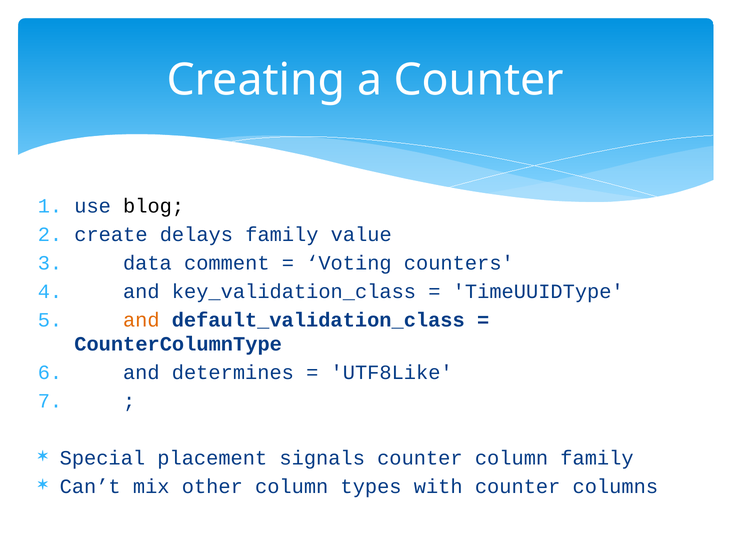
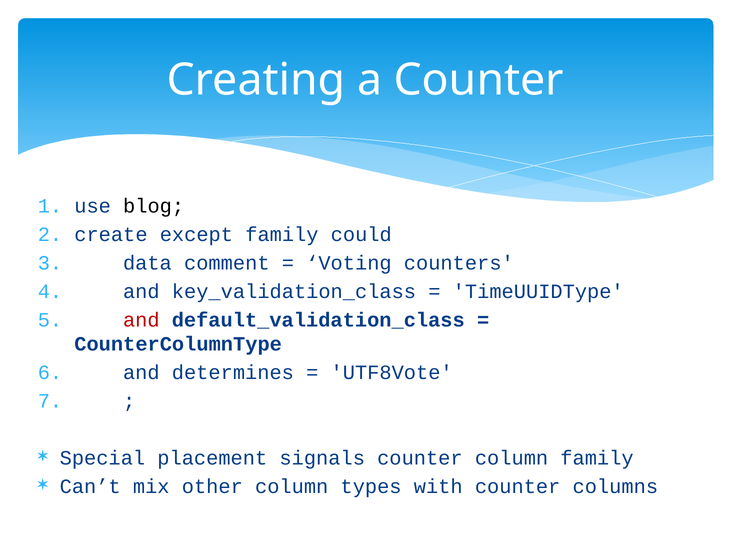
delays: delays -> except
value: value -> could
and at (141, 320) colour: orange -> red
UTF8Like: UTF8Like -> UTF8Vote
